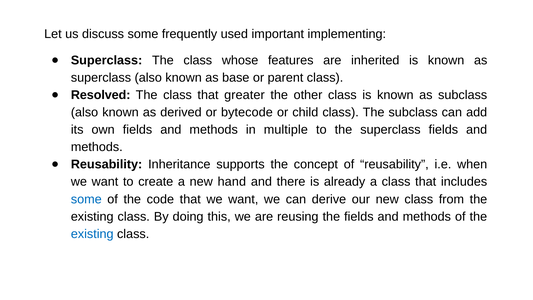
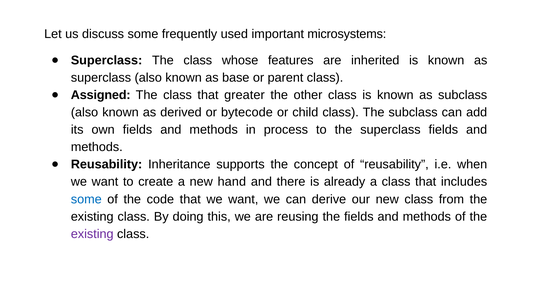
implementing: implementing -> microsystems
Resolved: Resolved -> Assigned
multiple: multiple -> process
existing at (92, 234) colour: blue -> purple
